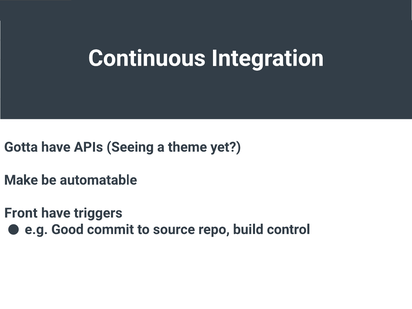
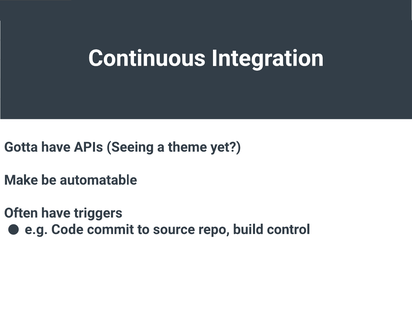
Front: Front -> Often
Good: Good -> Code
